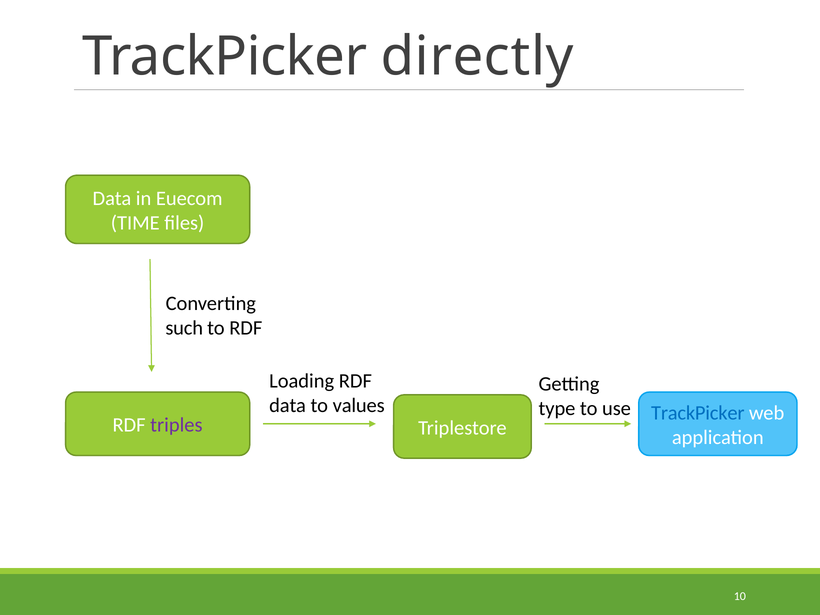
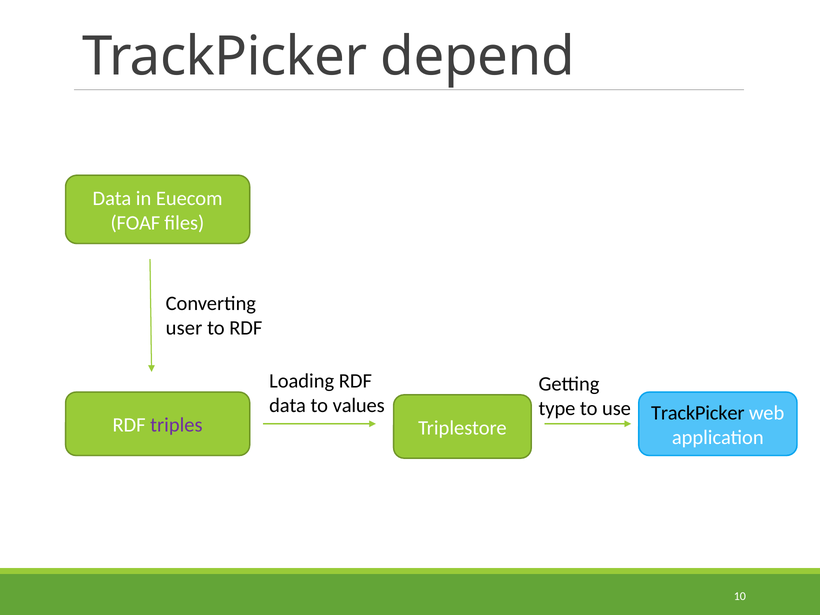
directly: directly -> depend
TIME: TIME -> FOAF
such: such -> user
TrackPicker at (698, 413) colour: blue -> black
